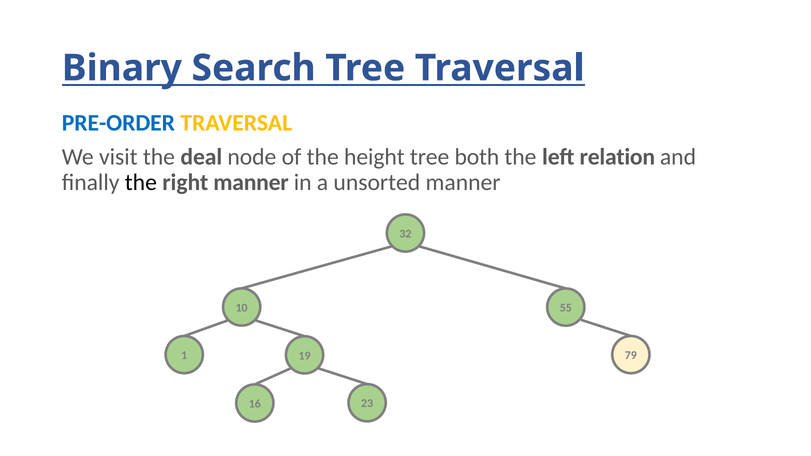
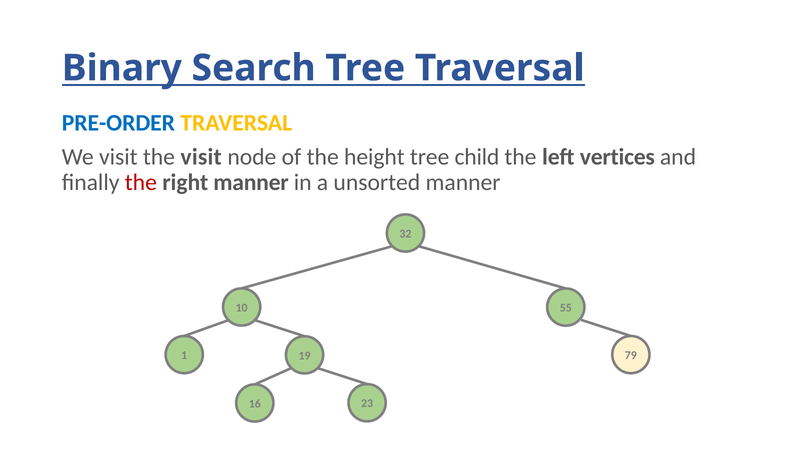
the deal: deal -> visit
both: both -> child
relation: relation -> vertices
the at (141, 182) colour: black -> red
